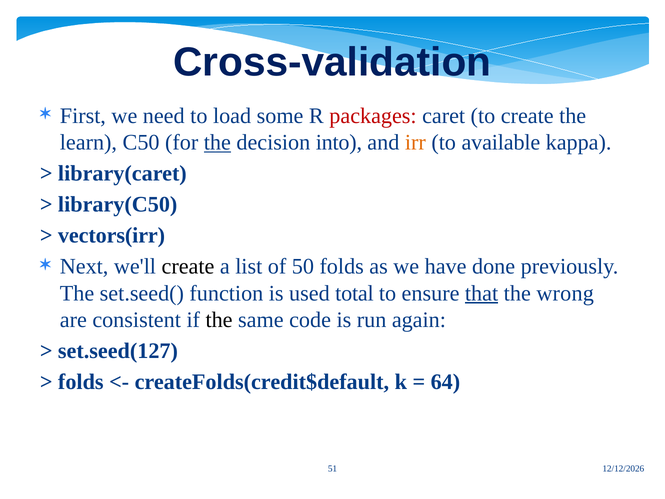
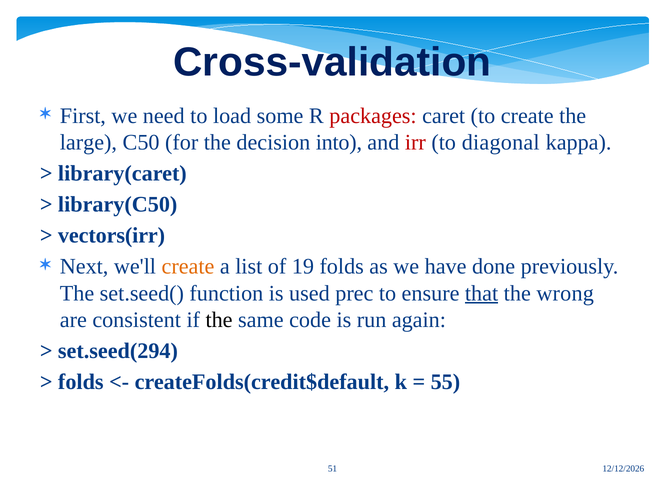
learn: learn -> large
the at (217, 142) underline: present -> none
irr colour: orange -> red
available: available -> diagonal
create at (188, 266) colour: black -> orange
50: 50 -> 19
total: total -> prec
set.seed(127: set.seed(127 -> set.seed(294
64: 64 -> 55
